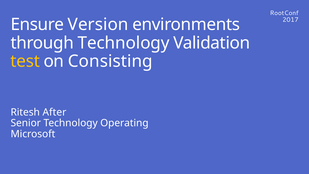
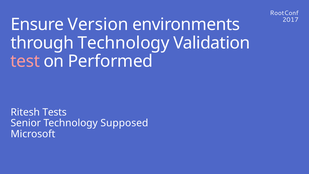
test colour: yellow -> pink
Consisting: Consisting -> Performed
After: After -> Tests
Operating: Operating -> Supposed
